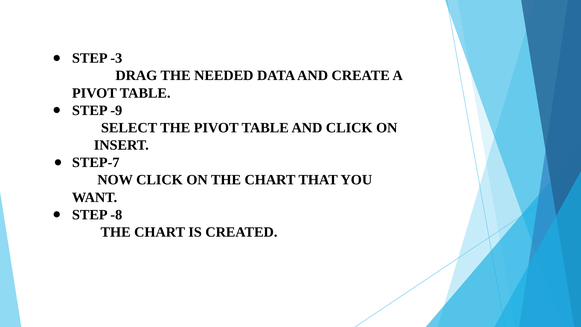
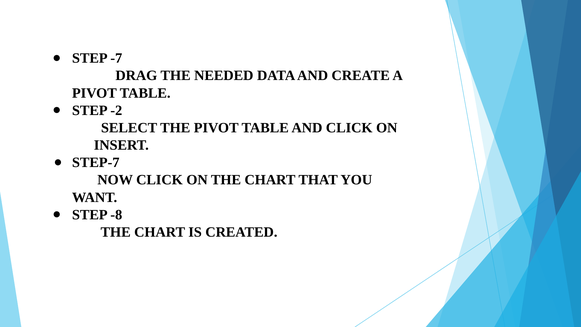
-3: -3 -> -7
-9: -9 -> -2
